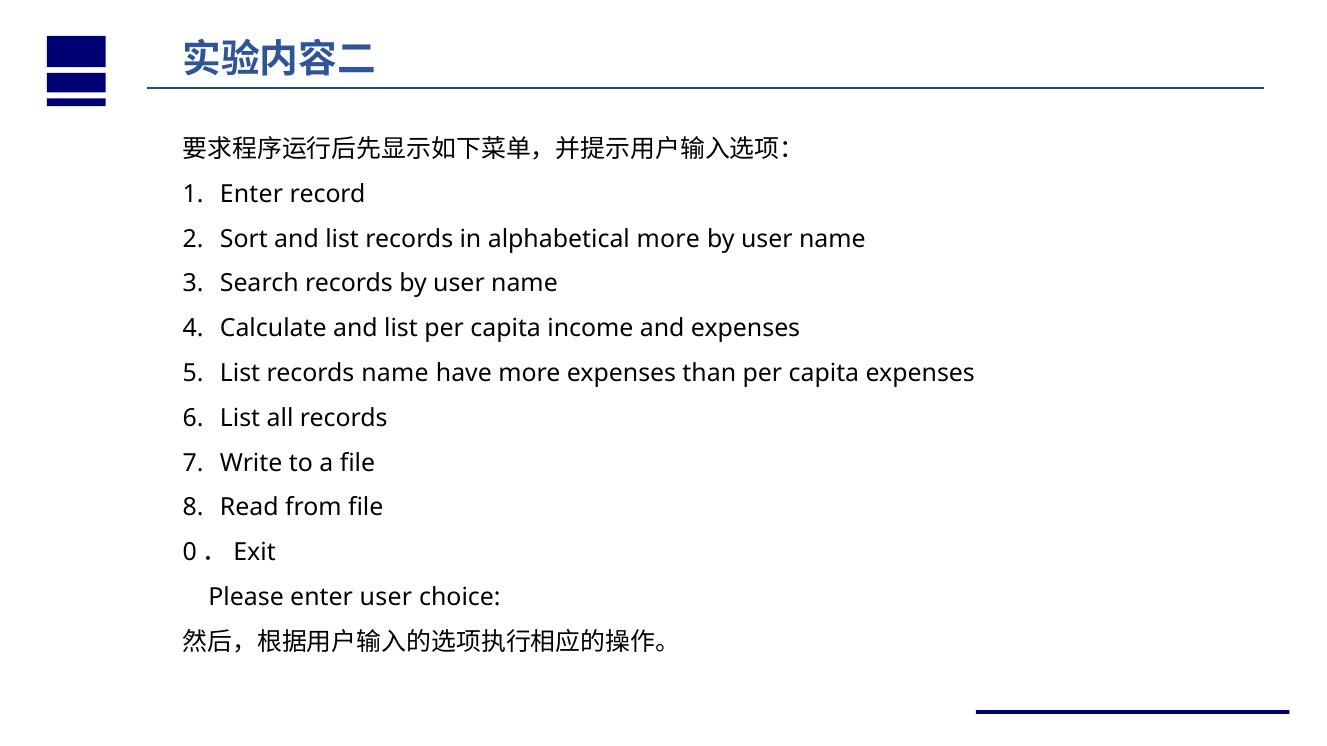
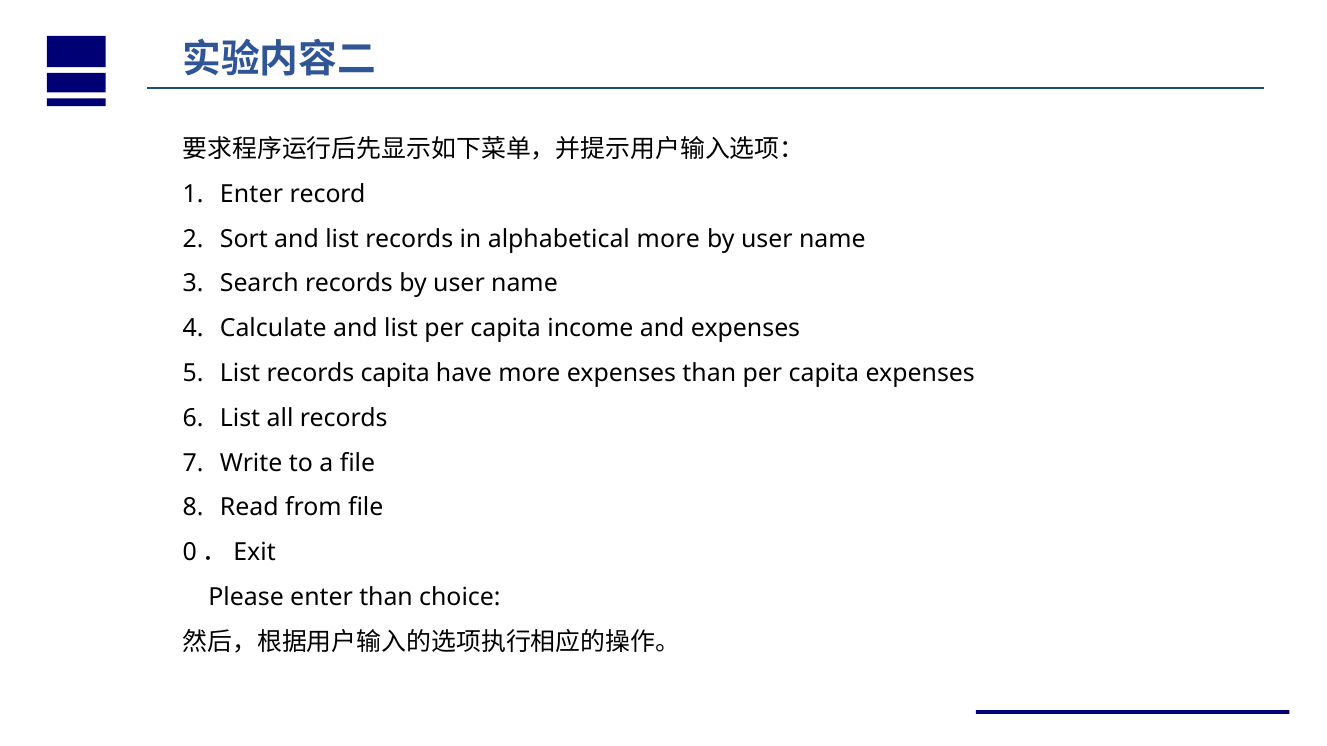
records name: name -> capita
enter user: user -> than
